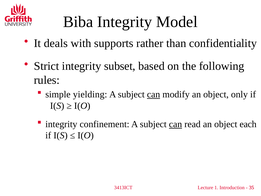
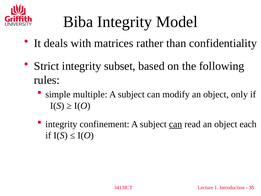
supports: supports -> matrices
yielding: yielding -> multiple
can at (154, 94) underline: present -> none
